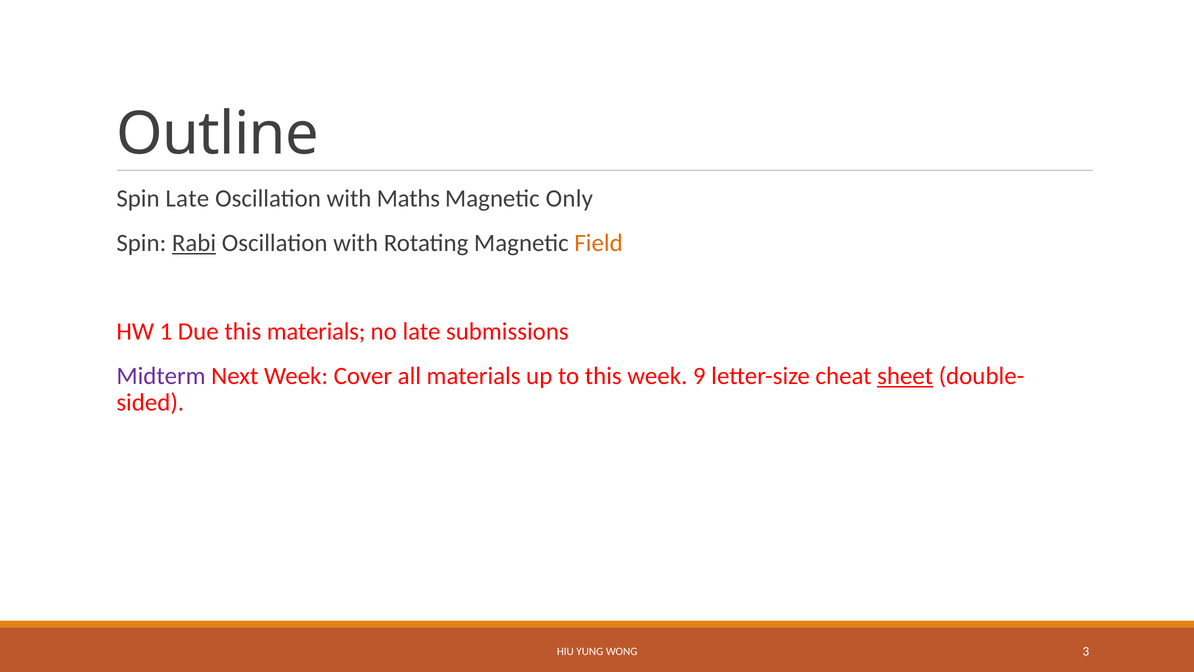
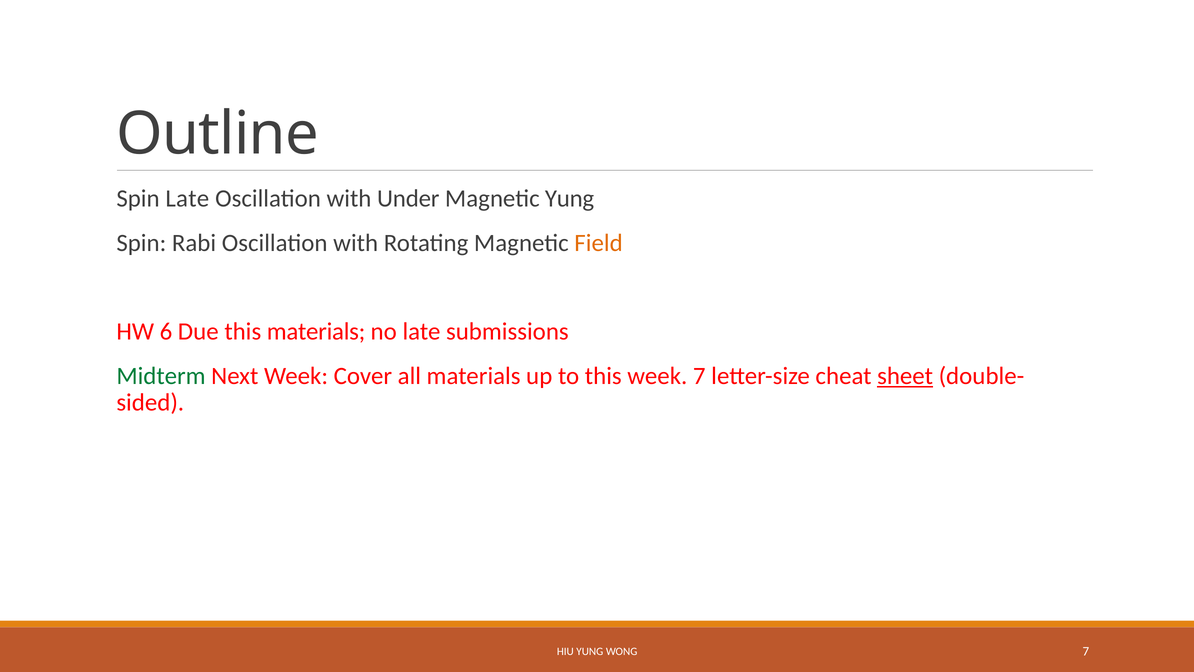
Maths: Maths -> Under
Magnetic Only: Only -> Yung
Rabi underline: present -> none
1: 1 -> 6
Midterm colour: purple -> green
week 9: 9 -> 7
WONG 3: 3 -> 7
